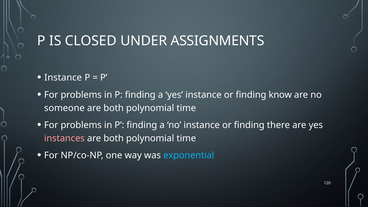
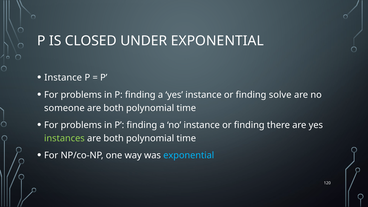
UNDER ASSIGNMENTS: ASSIGNMENTS -> EXPONENTIAL
know: know -> solve
instances colour: pink -> light green
